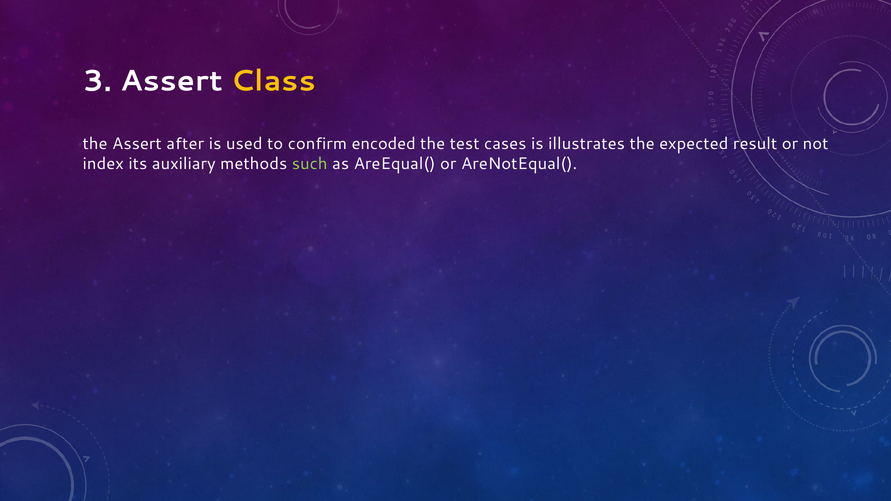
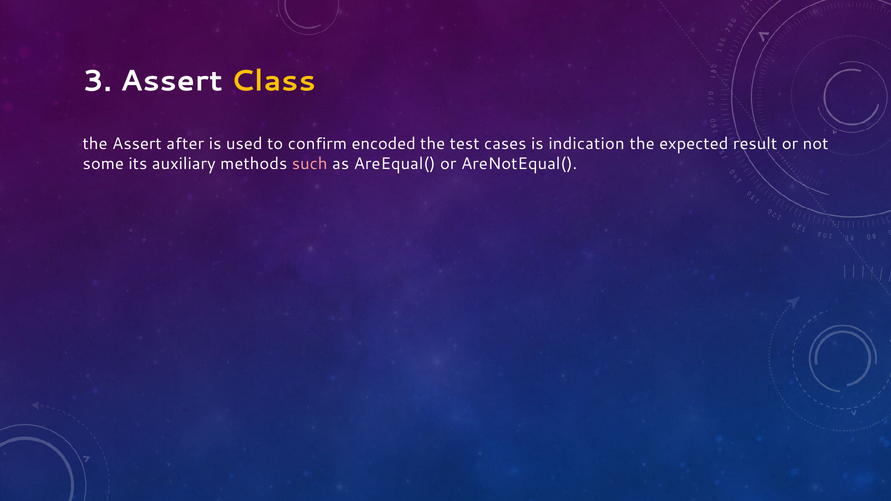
illustrates: illustrates -> indication
index: index -> some
such colour: light green -> pink
